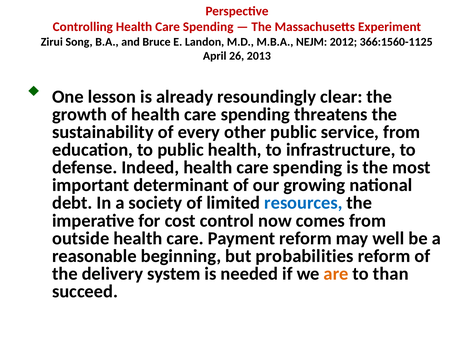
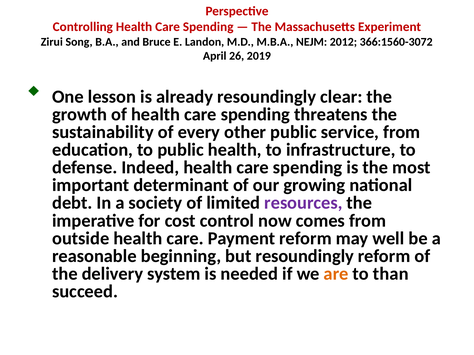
366:1560-1125: 366:1560-1125 -> 366:1560-3072
2013: 2013 -> 2019
resources colour: blue -> purple
but probabilities: probabilities -> resoundingly
